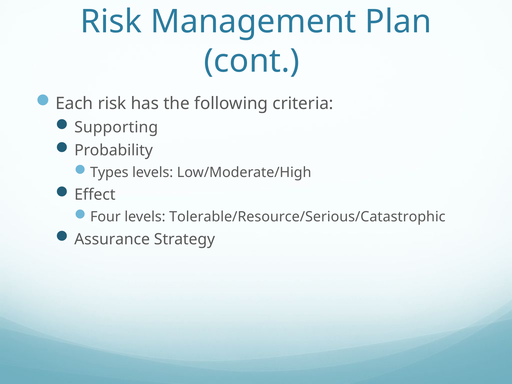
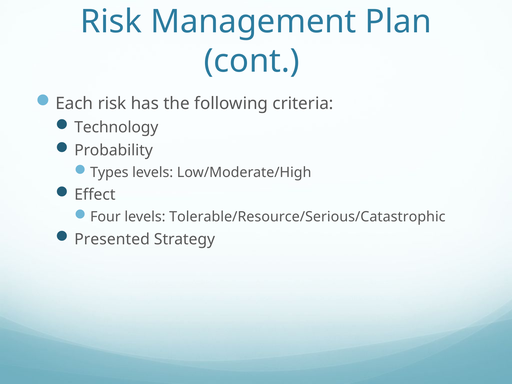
Supporting: Supporting -> Technology
Assurance: Assurance -> Presented
